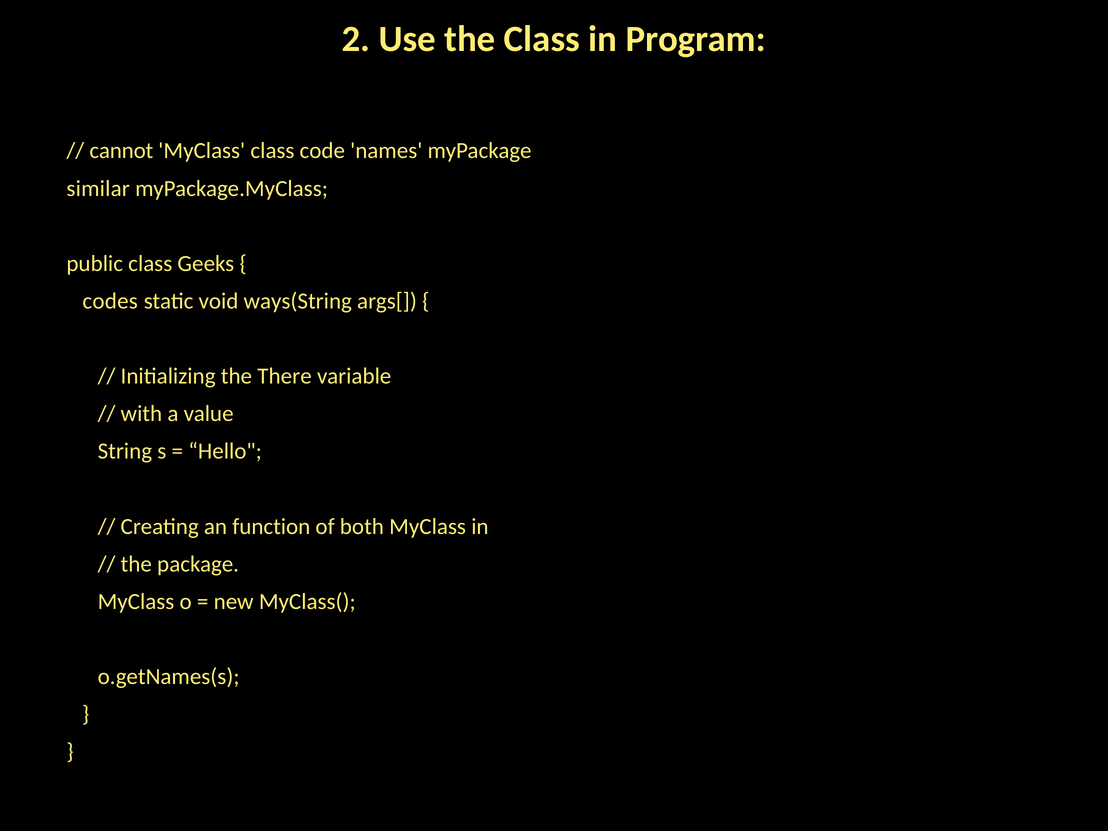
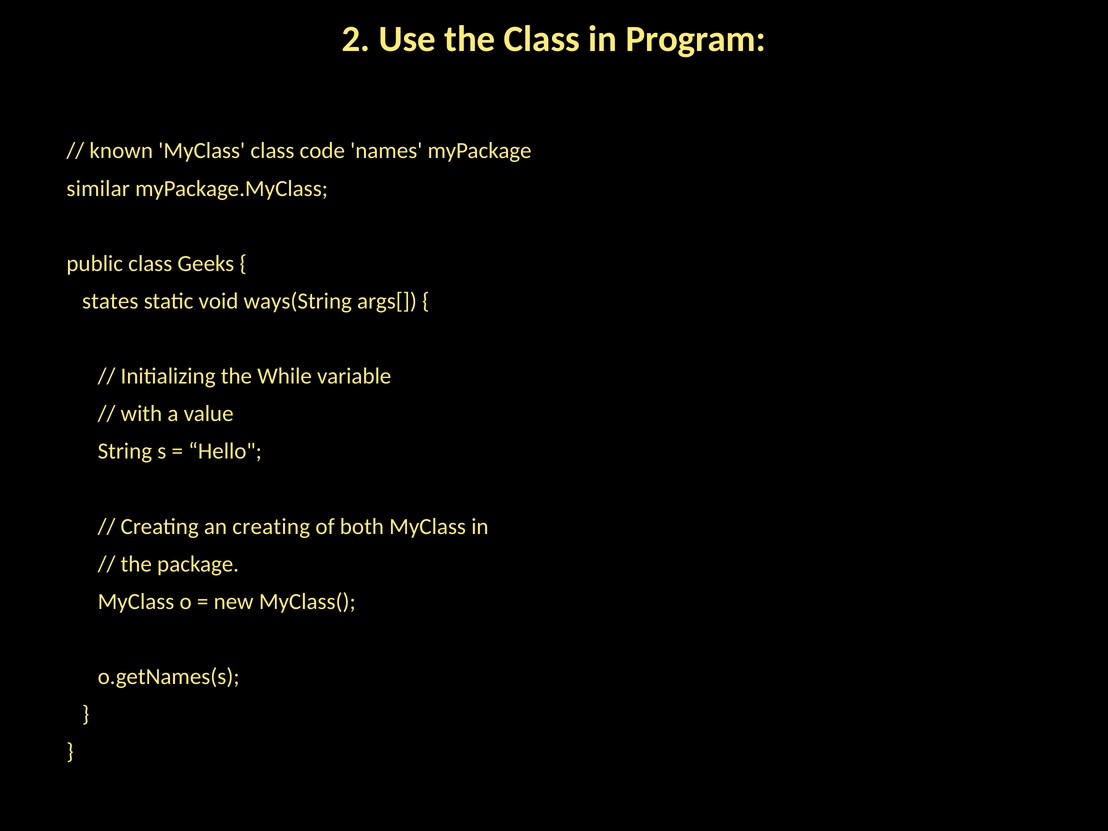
cannot: cannot -> known
codes: codes -> states
There: There -> While
an function: function -> creating
